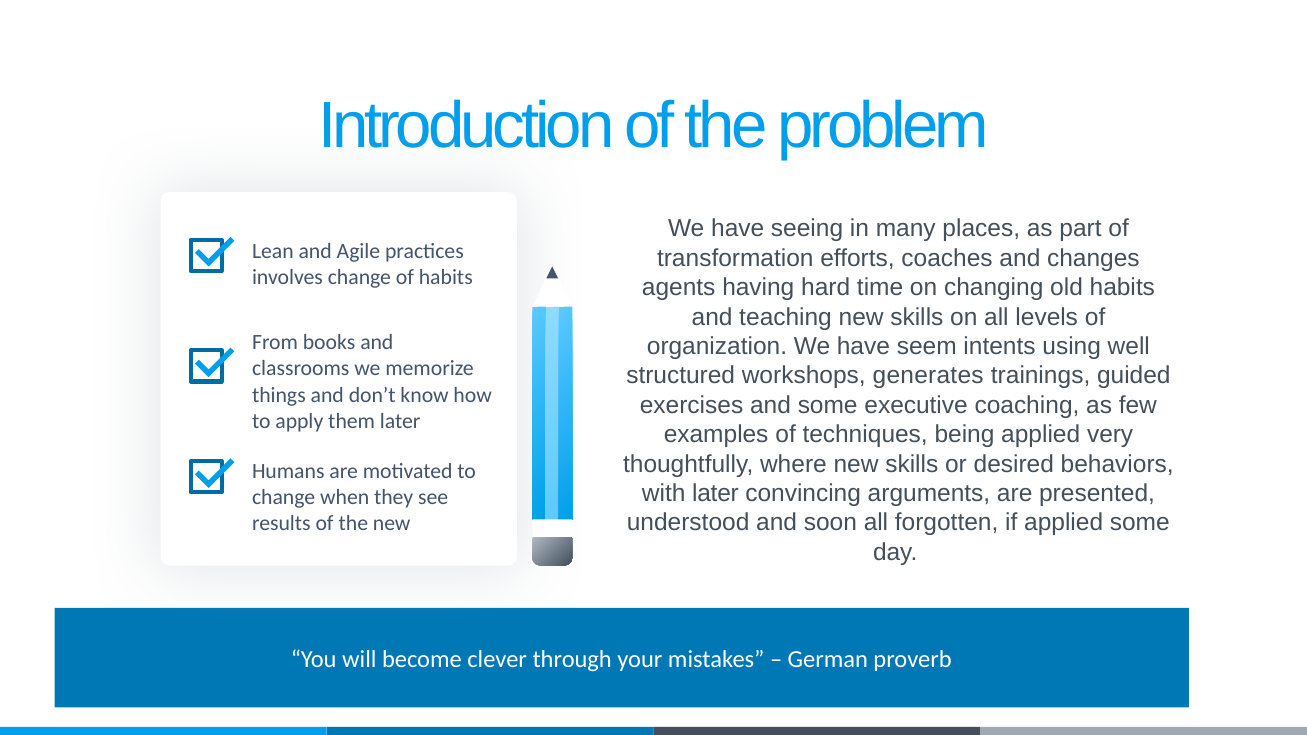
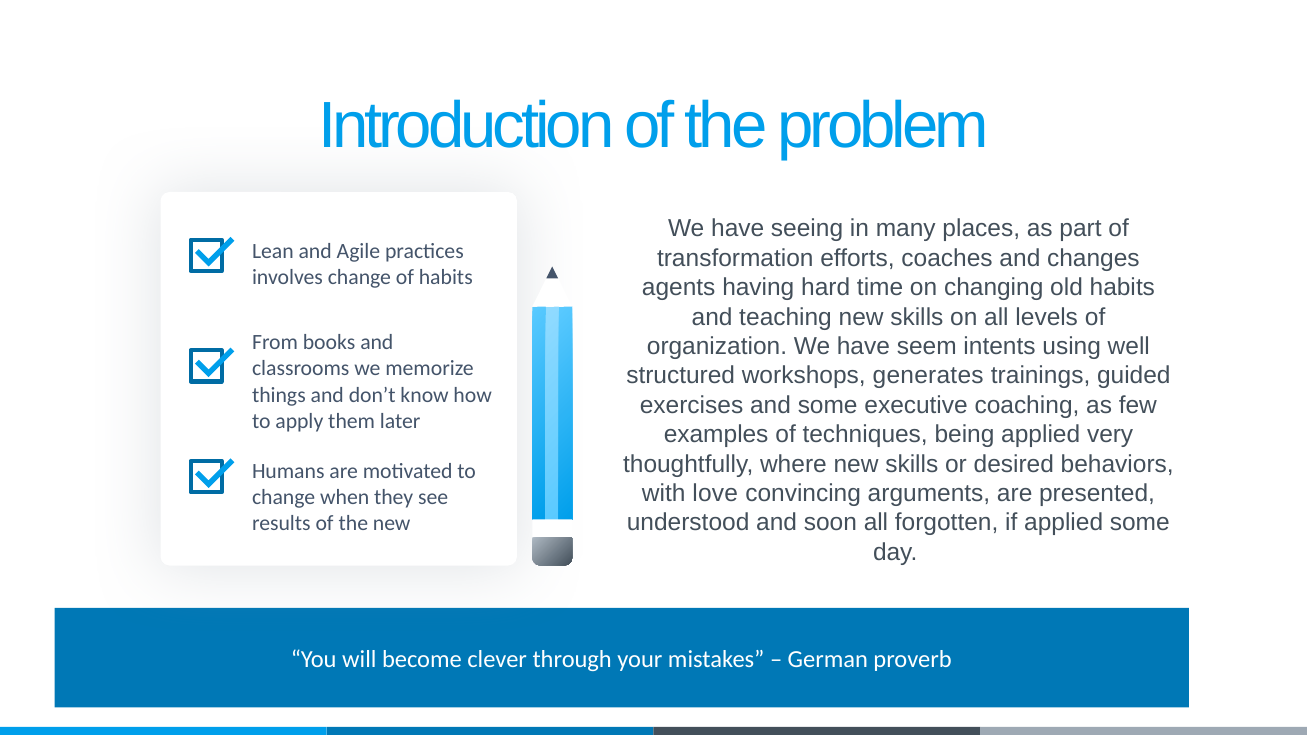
later at (715, 493): later -> love
